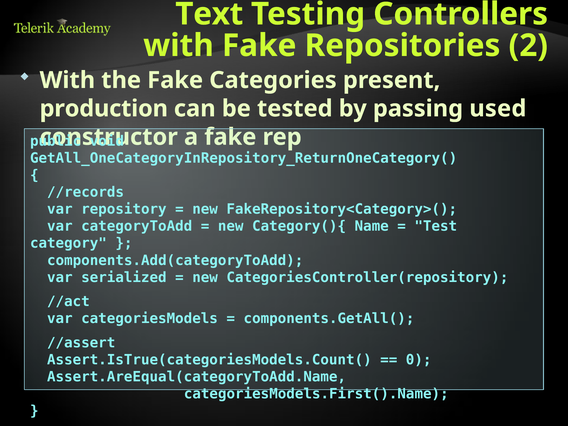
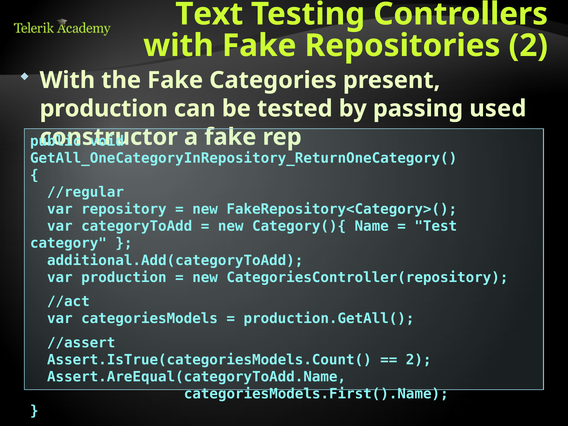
//records: //records -> //regular
components.Add(categoryToAdd: components.Add(categoryToAdd -> additional.Add(categoryToAdd
var serialized: serialized -> production
components.GetAll(: components.GetAll( -> production.GetAll(
0 at (419, 360): 0 -> 2
